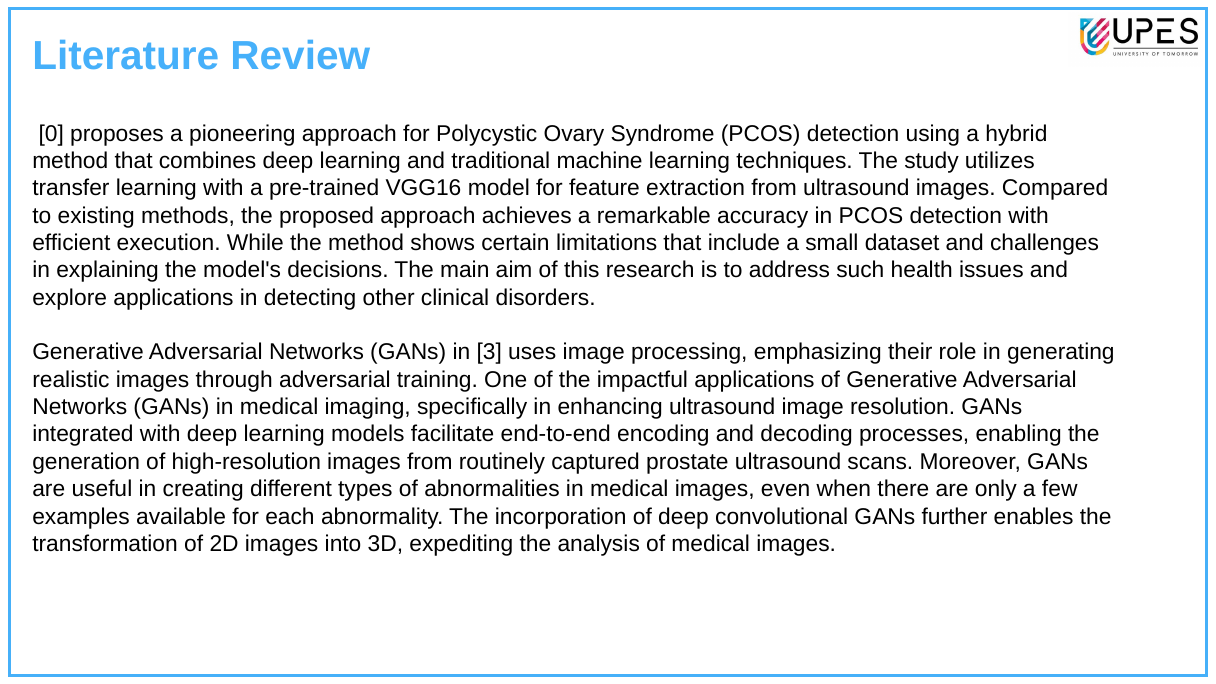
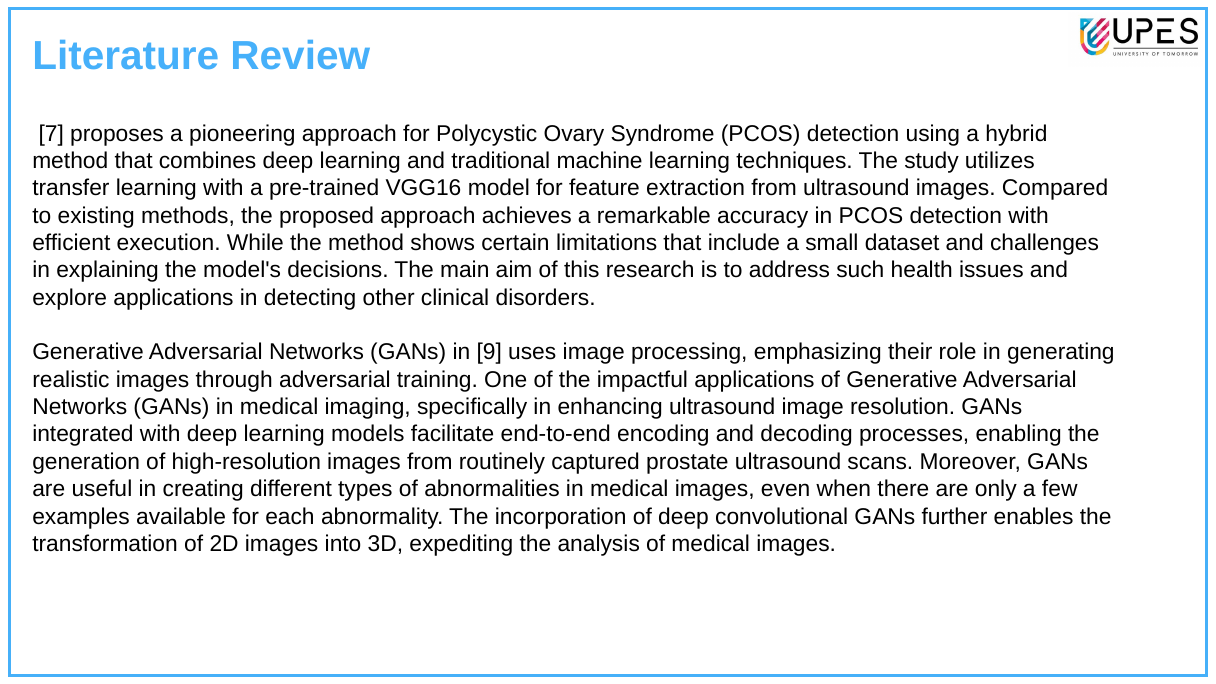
0: 0 -> 7
3: 3 -> 9
